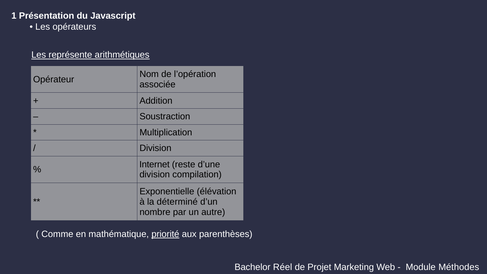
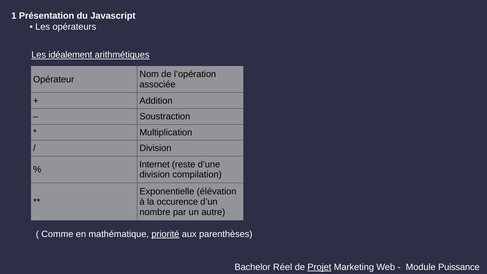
représente: représente -> idéalement
déterminé: déterminé -> occurence
Projet underline: none -> present
Méthodes: Méthodes -> Puissance
